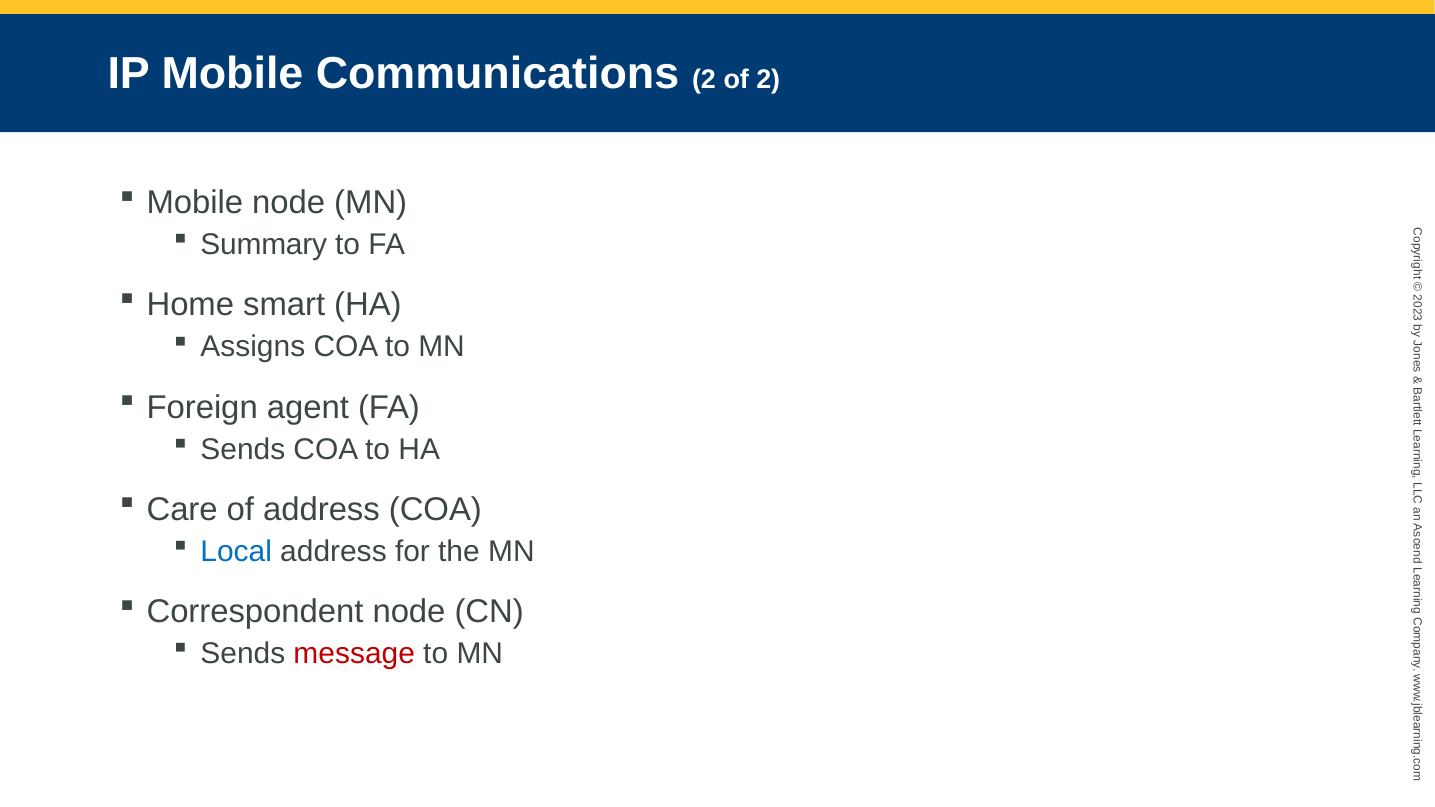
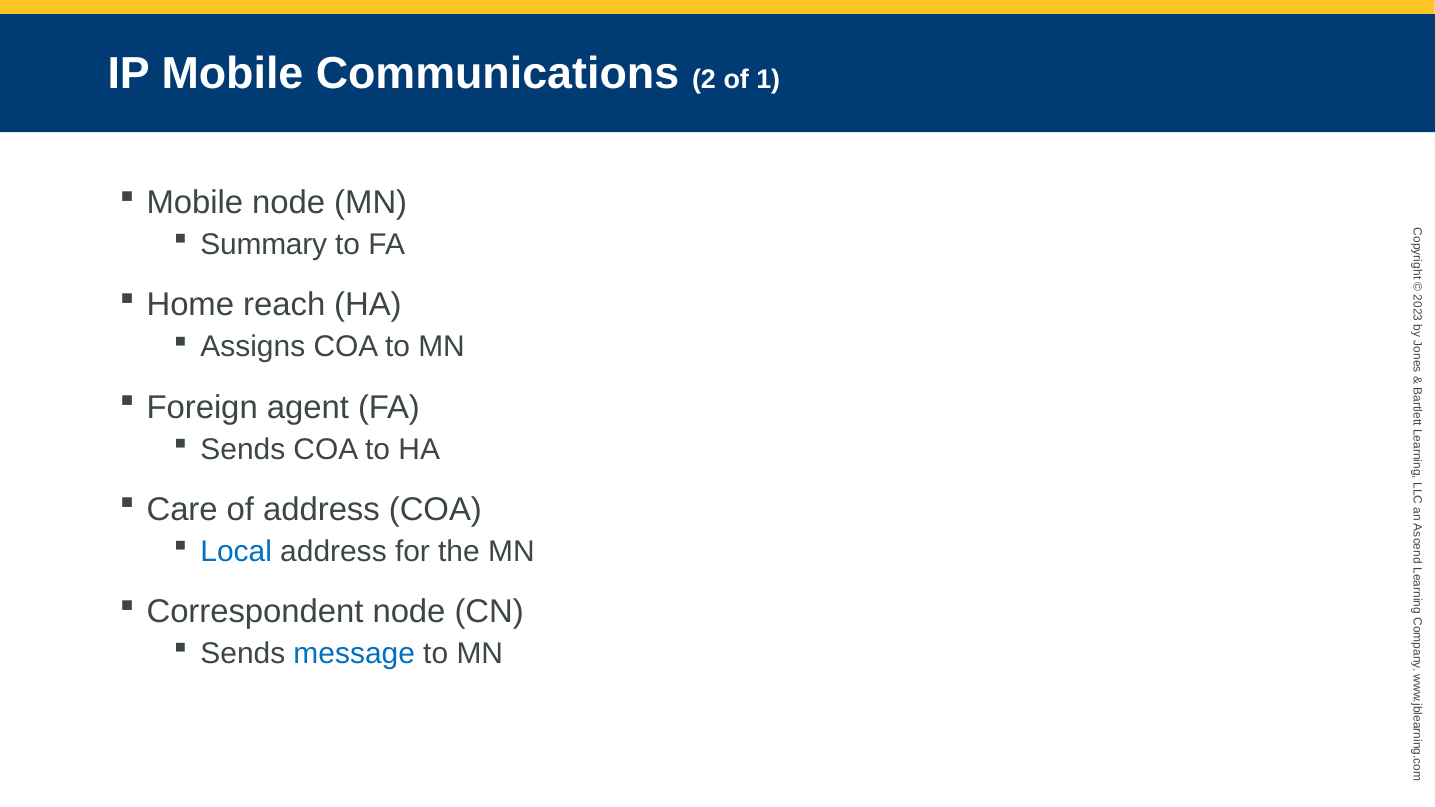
of 2: 2 -> 1
smart: smart -> reach
message colour: red -> blue
